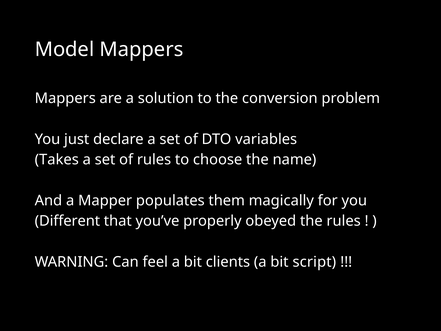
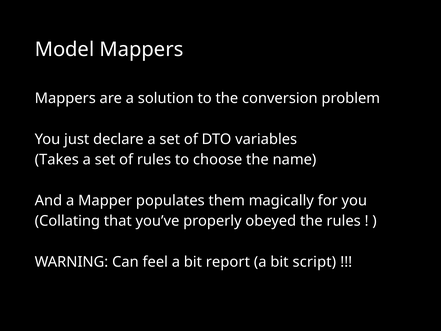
Different: Different -> Collating
clients: clients -> report
